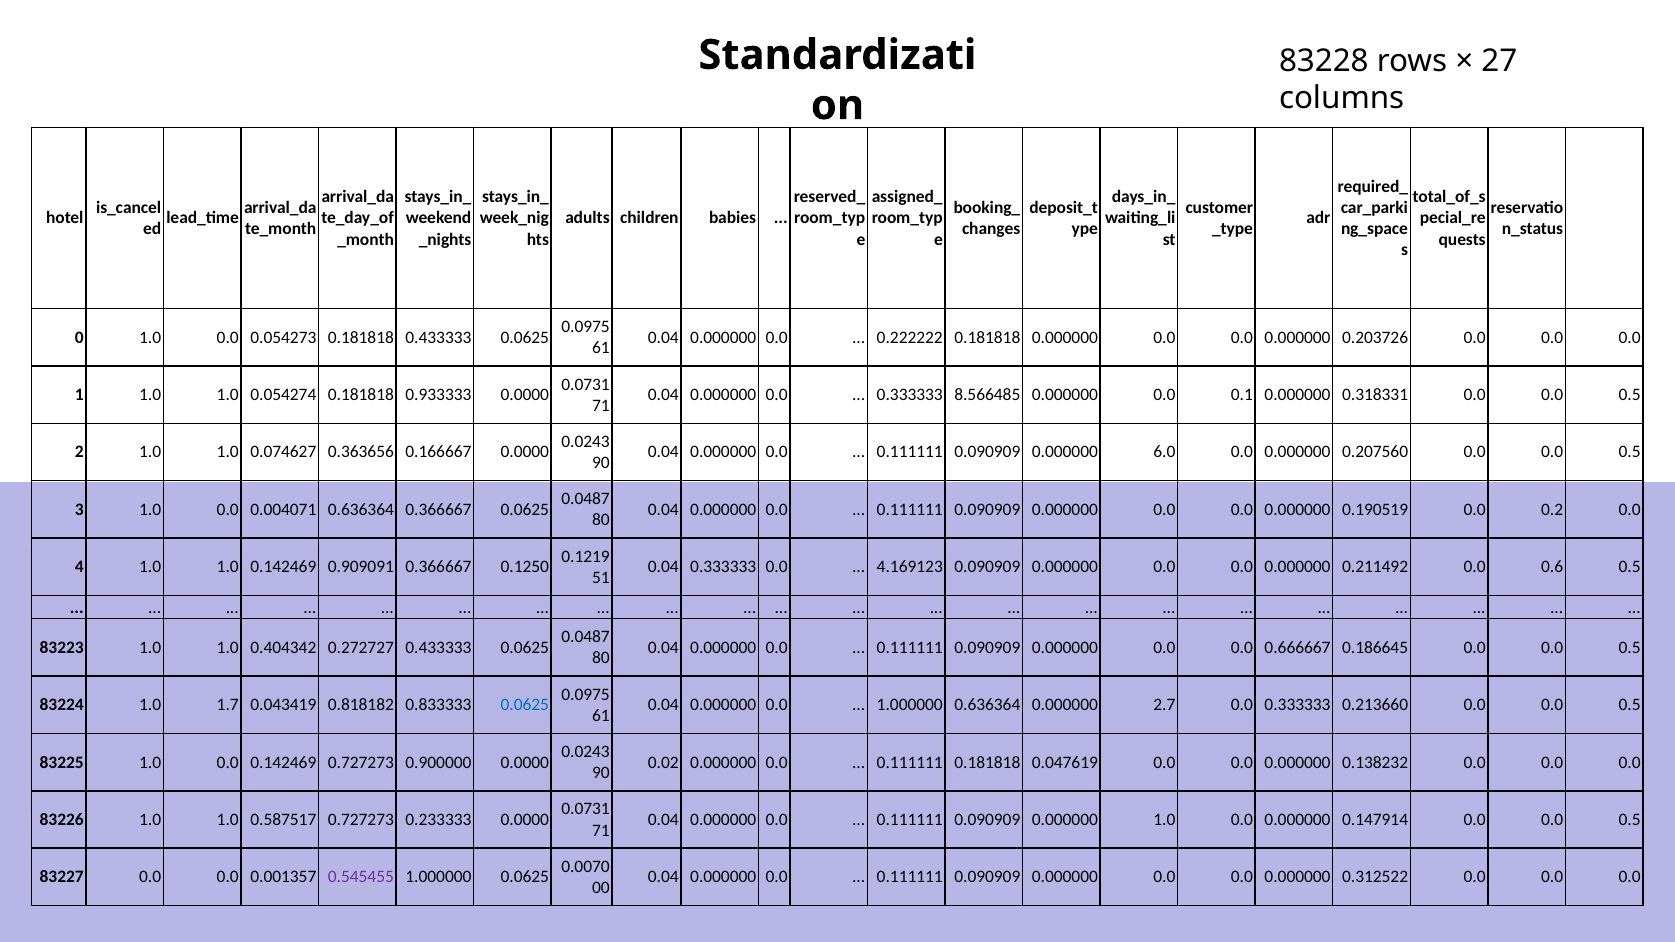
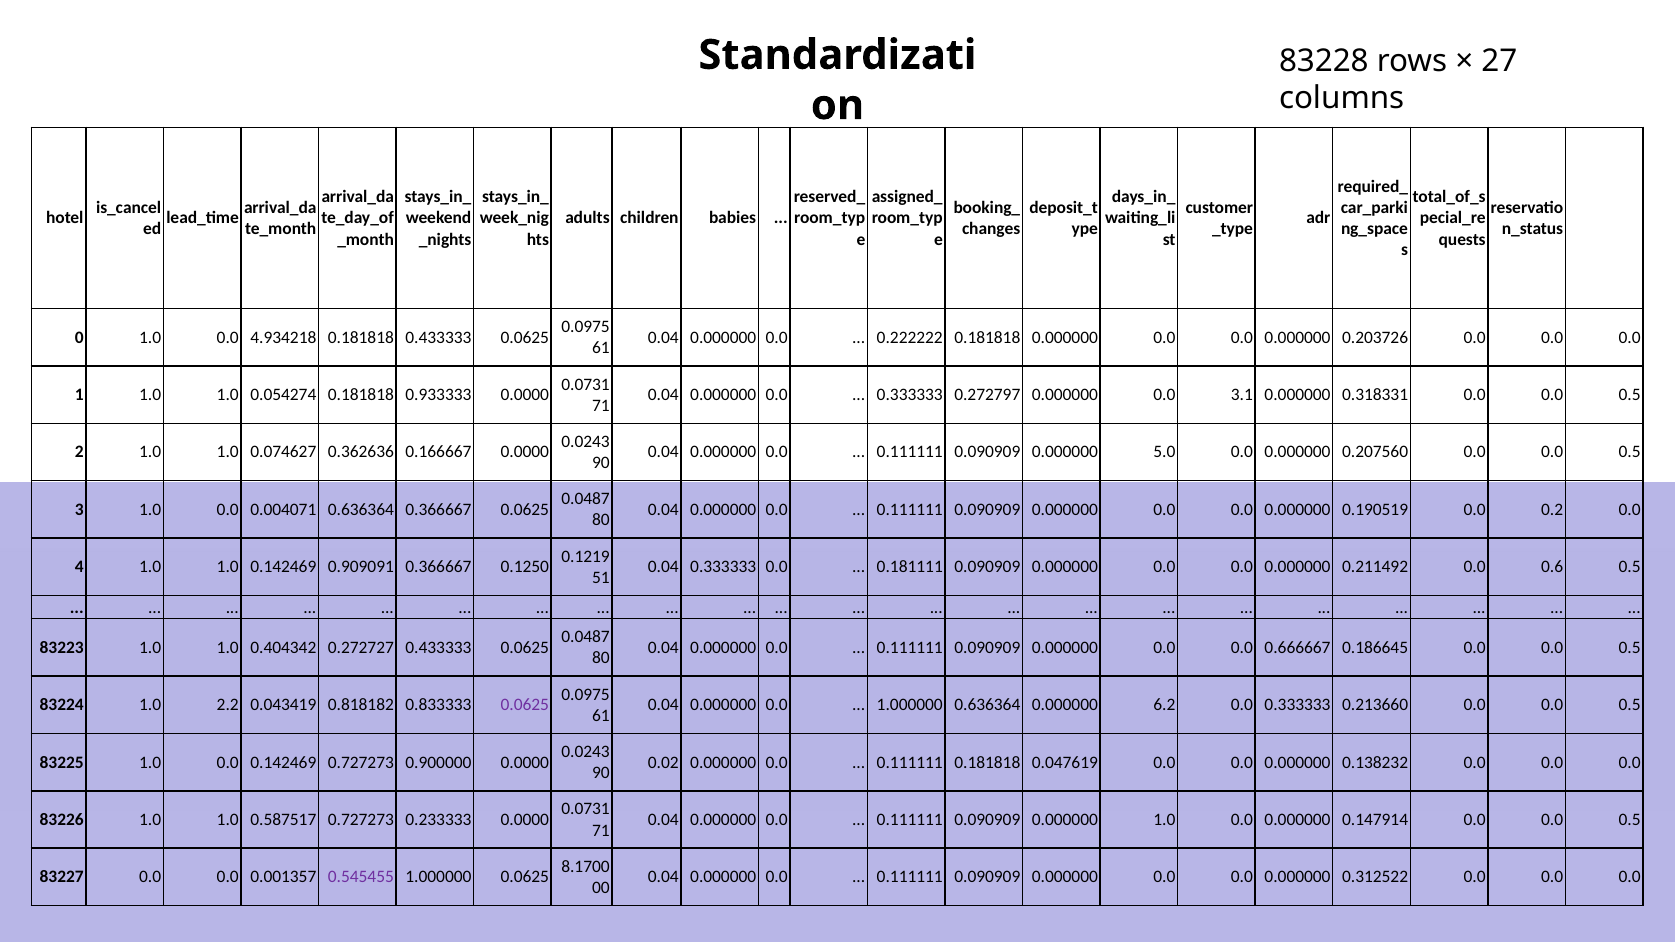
0.054273: 0.054273 -> 4.934218
8.566485: 8.566485 -> 0.272797
0.1: 0.1 -> 3.1
0.363656: 0.363656 -> 0.362636
6.0: 6.0 -> 5.0
4.169123: 4.169123 -> 0.181111
1.7: 1.7 -> 2.2
0.0625 at (525, 705) colour: blue -> purple
2.7: 2.7 -> 6.2
0.0070: 0.0070 -> 8.1700
